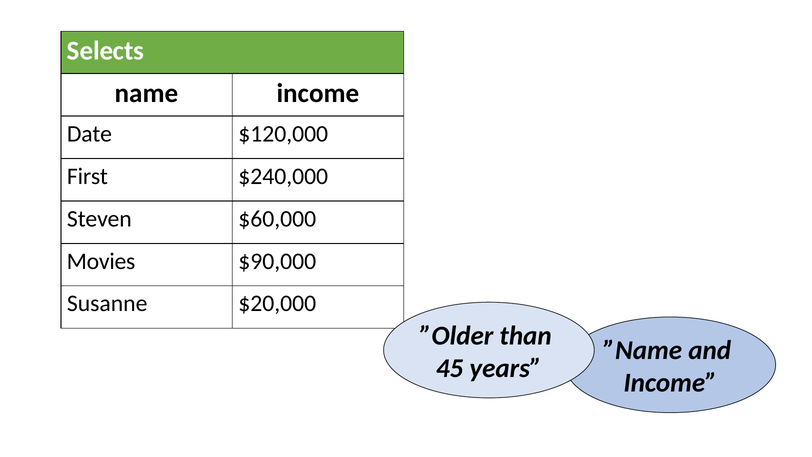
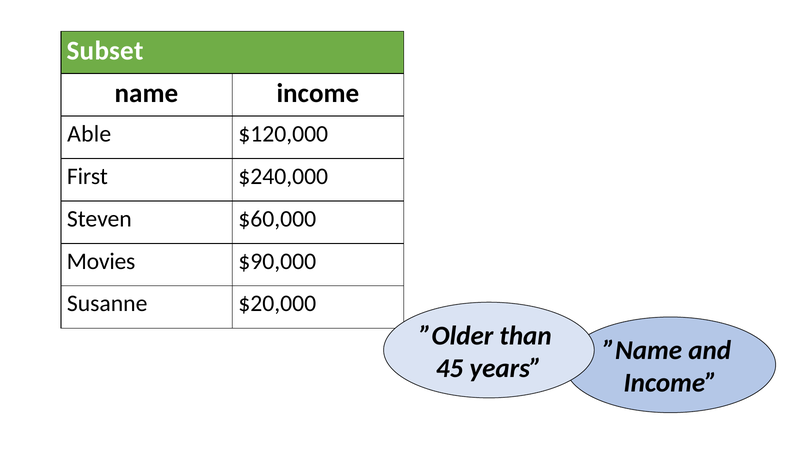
Selects: Selects -> Subset
Date: Date -> Able
